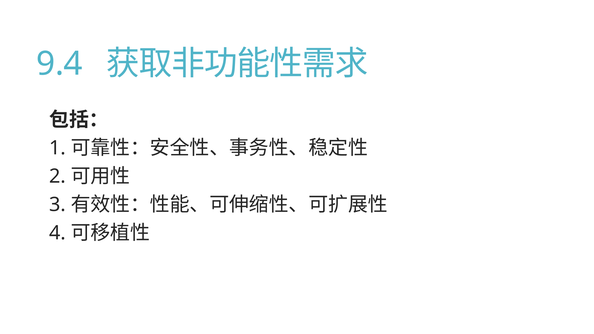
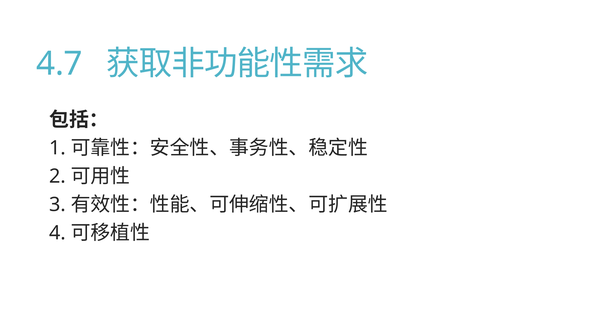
9.4: 9.4 -> 4.7
